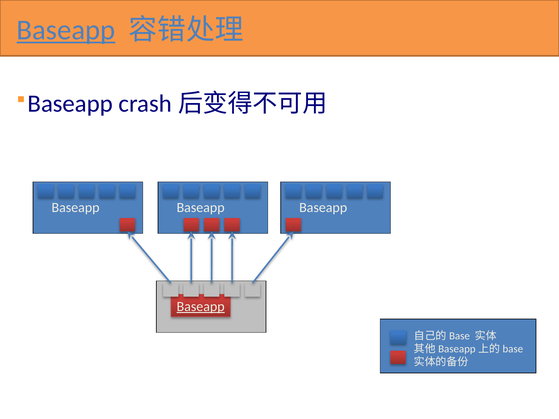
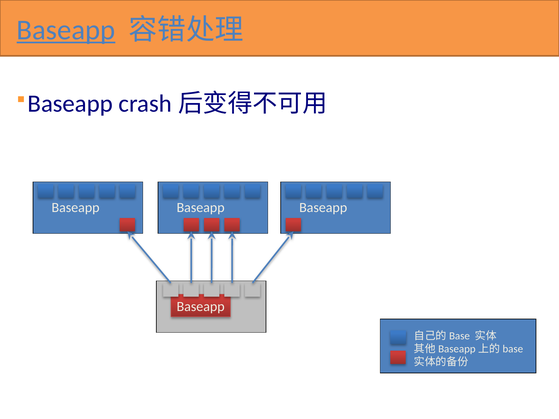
Baseapp at (201, 307) underline: present -> none
